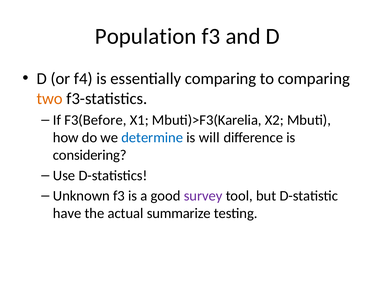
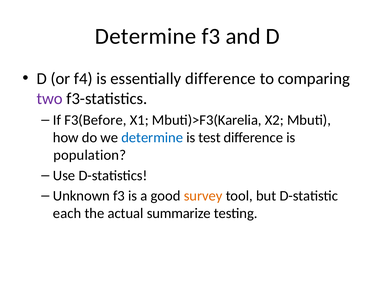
Population at (146, 36): Population -> Determine
essentially comparing: comparing -> difference
two colour: orange -> purple
will: will -> test
considering: considering -> population
survey colour: purple -> orange
have: have -> each
